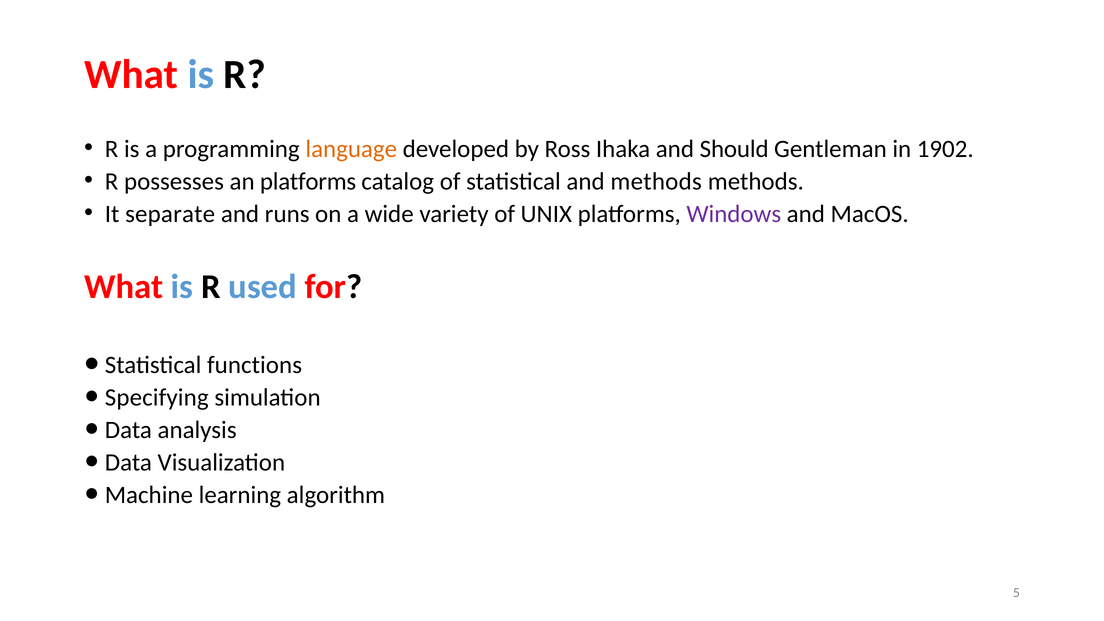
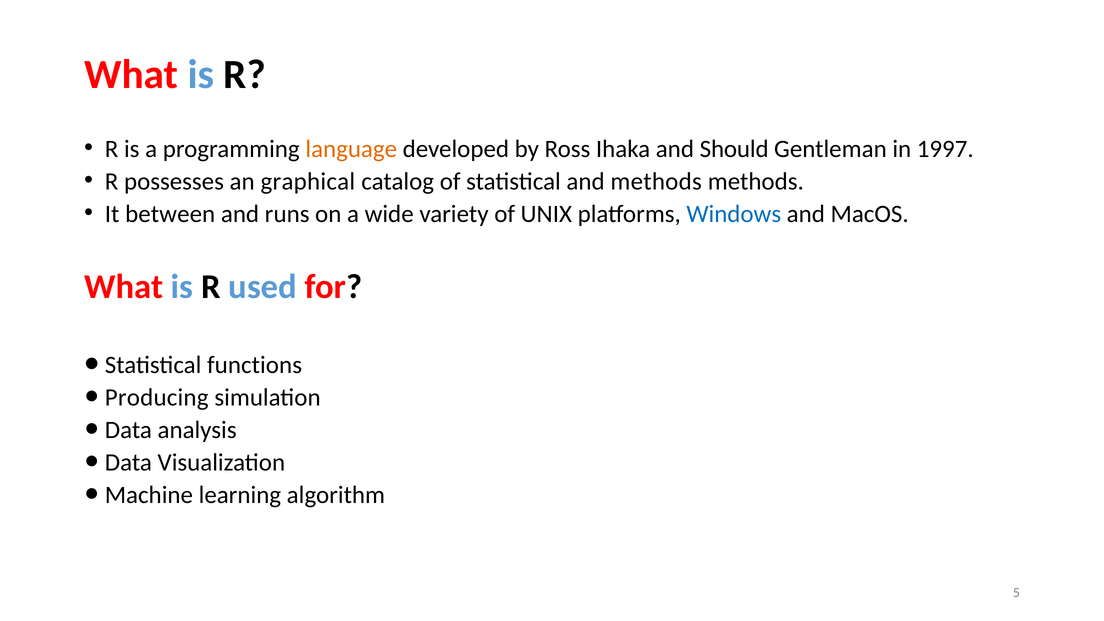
1902: 1902 -> 1997
an platforms: platforms -> graphical
separate: separate -> between
Windows colour: purple -> blue
Specifying: Specifying -> Producing
